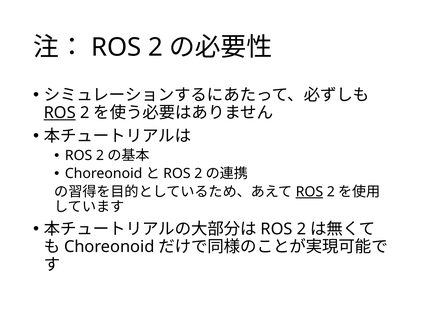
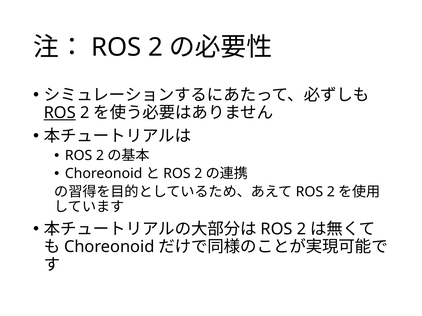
ROS at (309, 192) underline: present -> none
